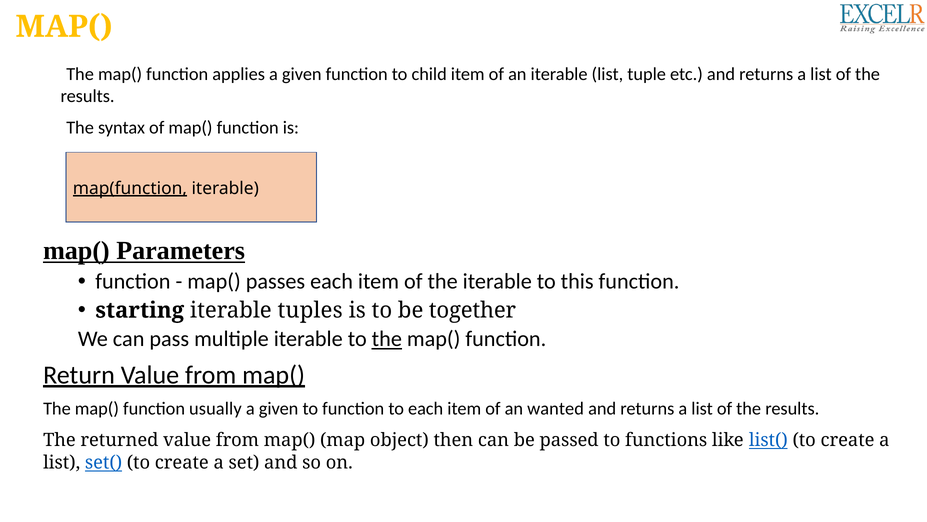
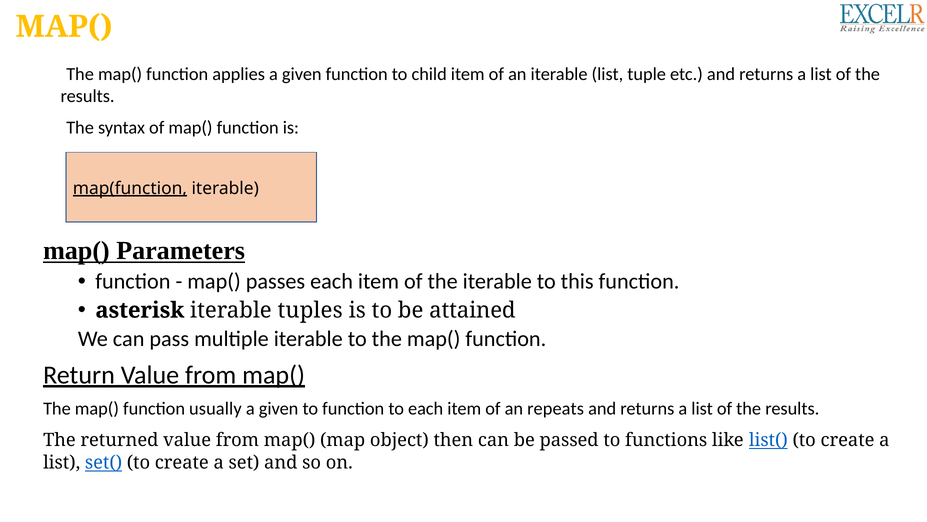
starting: starting -> asterisk
together: together -> attained
the at (387, 339) underline: present -> none
wanted: wanted -> repeats
